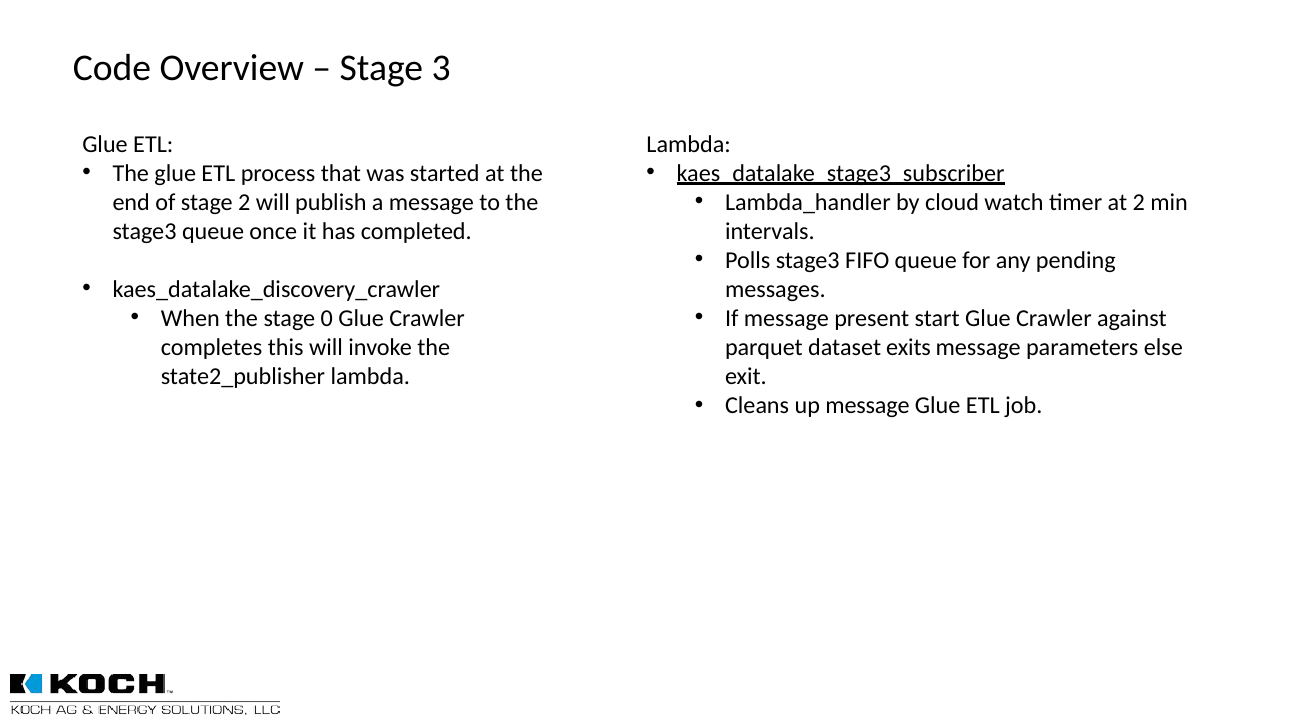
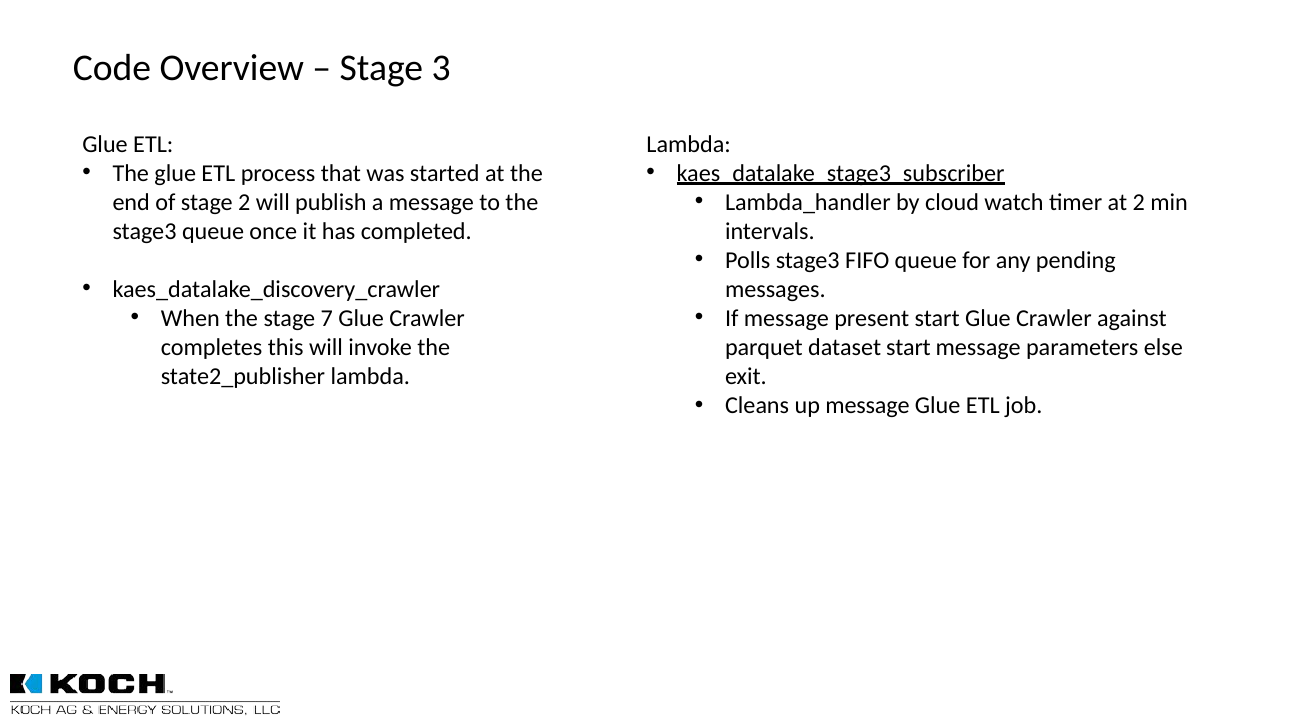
0: 0 -> 7
dataset exits: exits -> start
